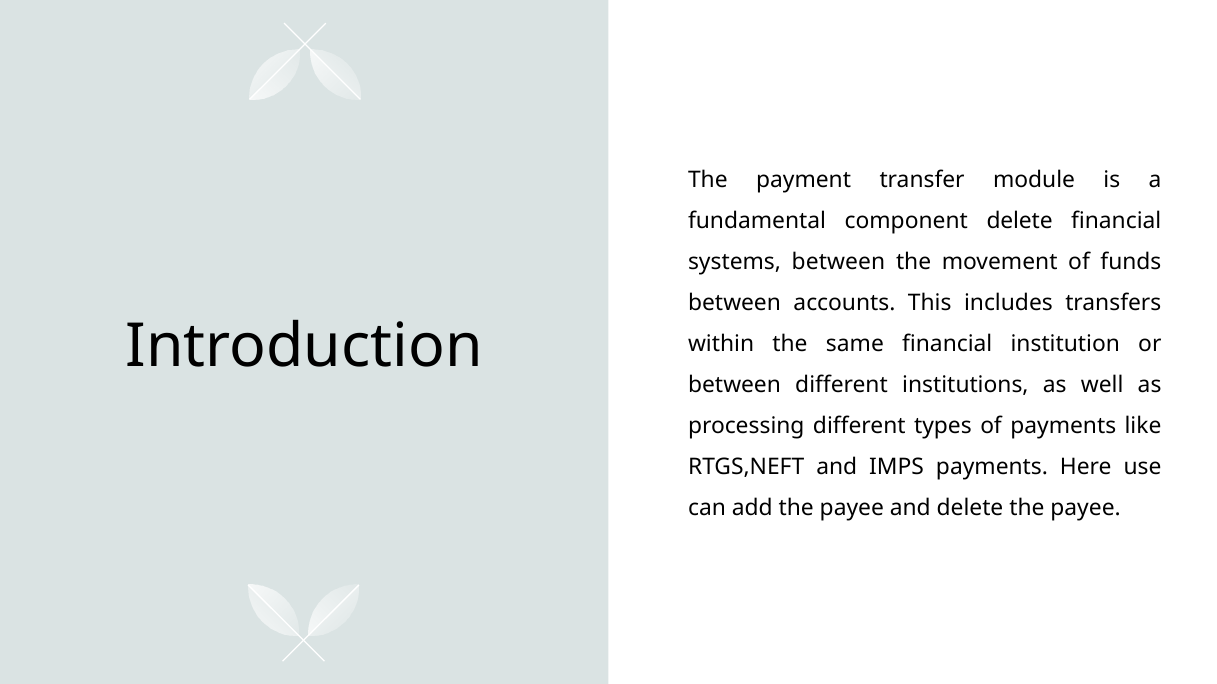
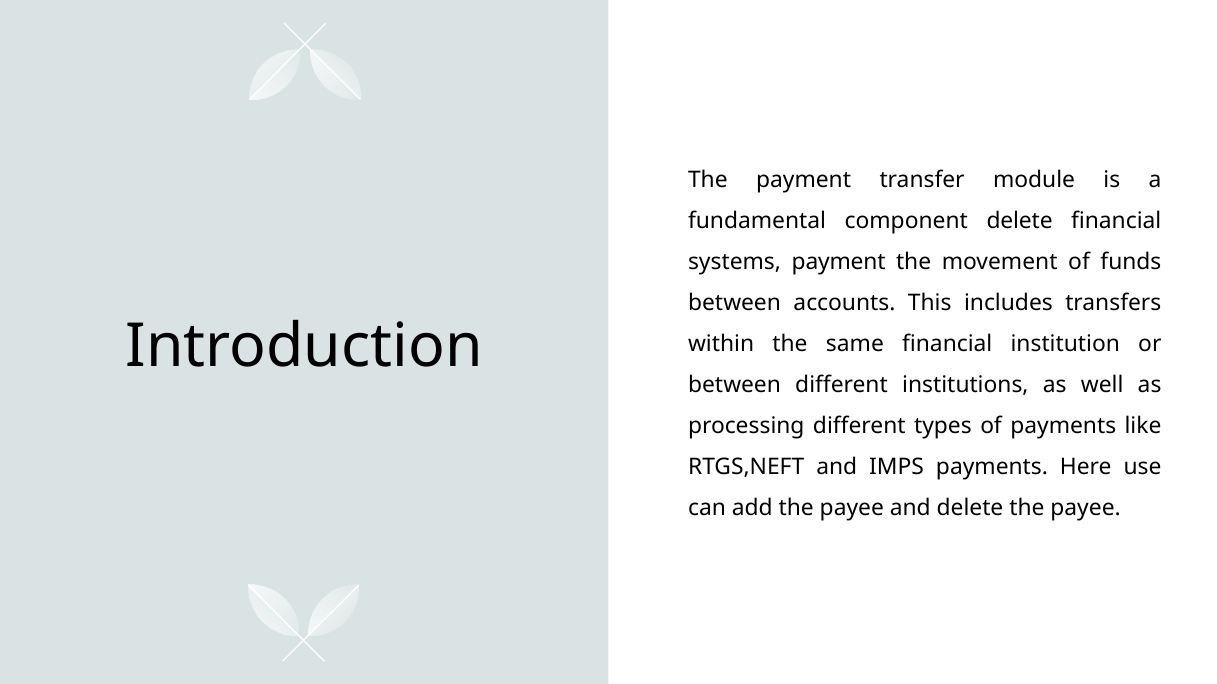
systems between: between -> payment
